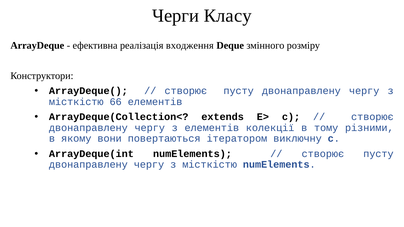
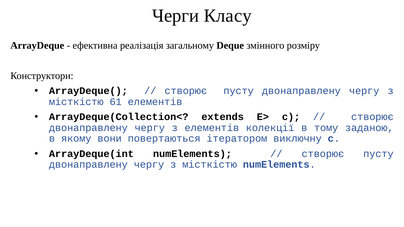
входження: входження -> загальному
66: 66 -> 61
різними: різними -> заданою
